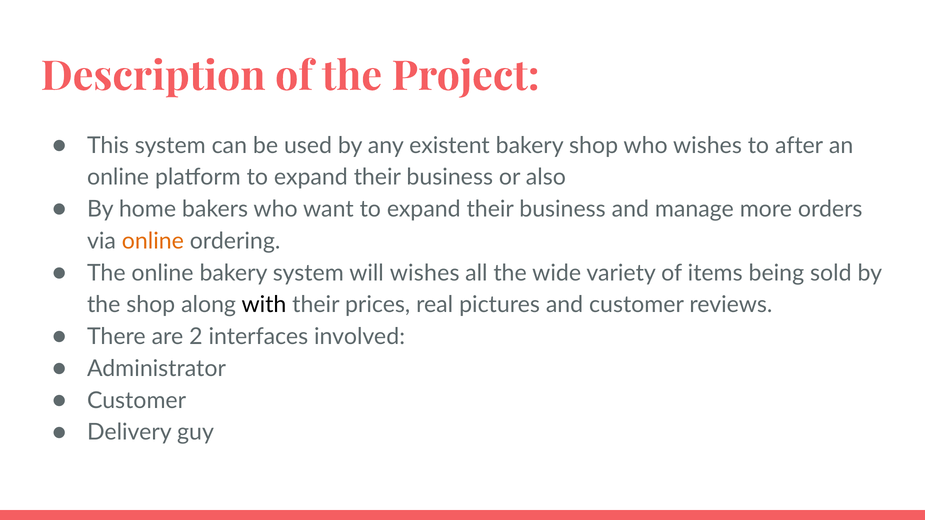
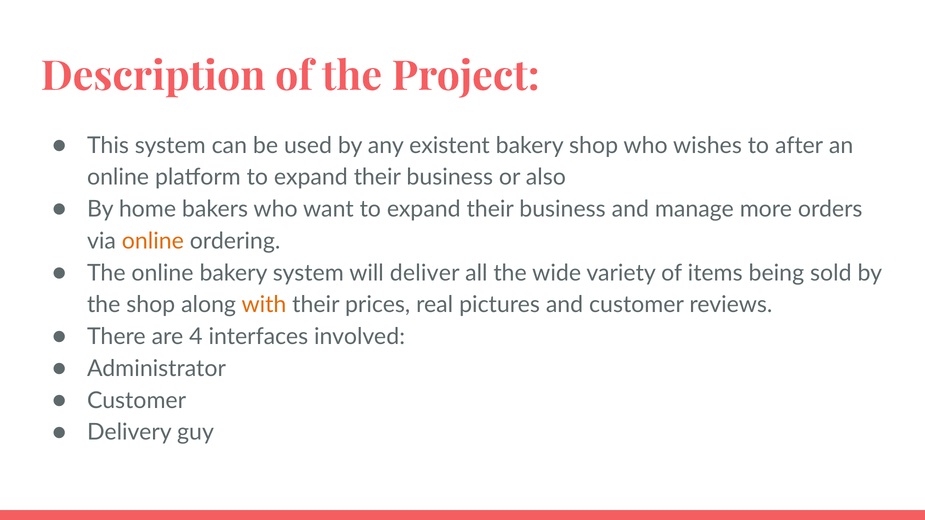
will wishes: wishes -> deliver
with colour: black -> orange
2: 2 -> 4
